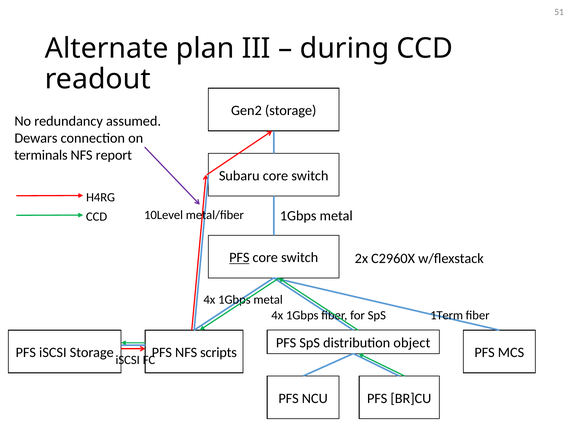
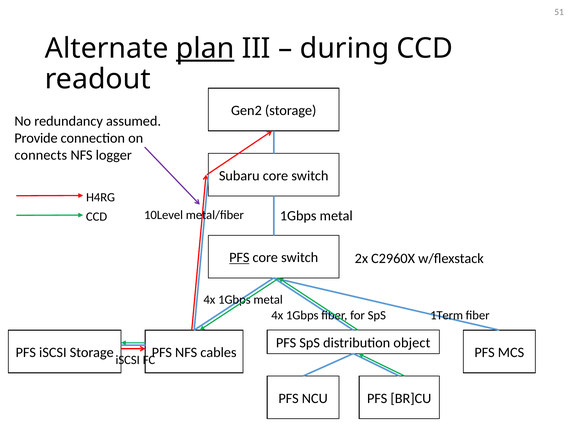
plan underline: none -> present
Dewars: Dewars -> Provide
terminals: terminals -> connects
report: report -> logger
scripts: scripts -> cables
